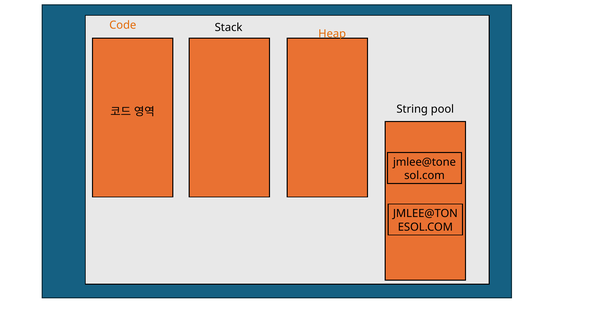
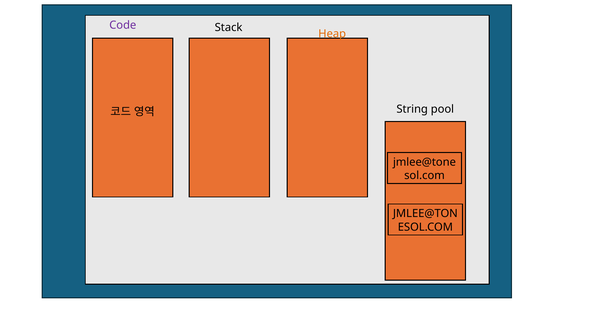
Code colour: orange -> purple
